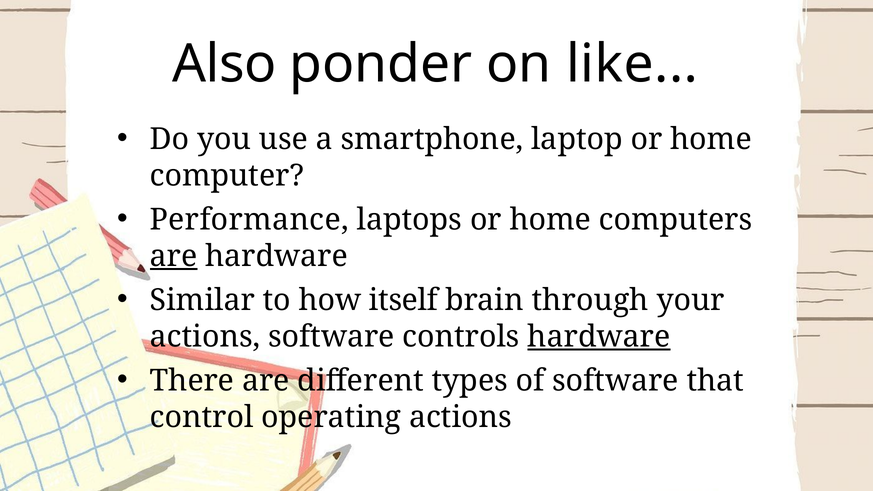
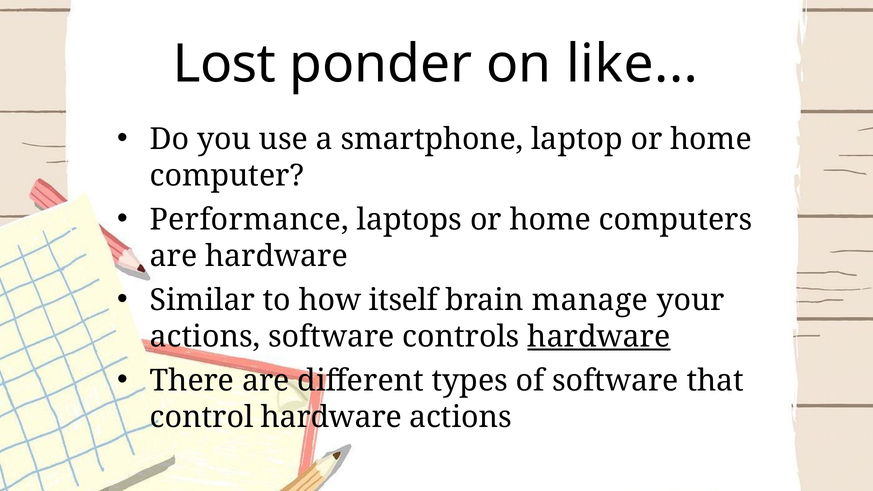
Also: Also -> Lost
are at (174, 256) underline: present -> none
through: through -> manage
control operating: operating -> hardware
